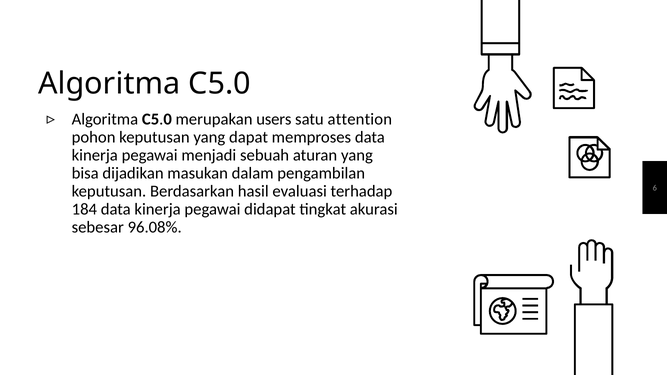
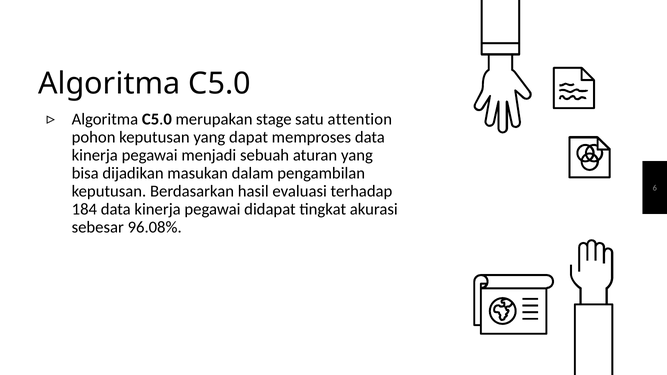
users: users -> stage
